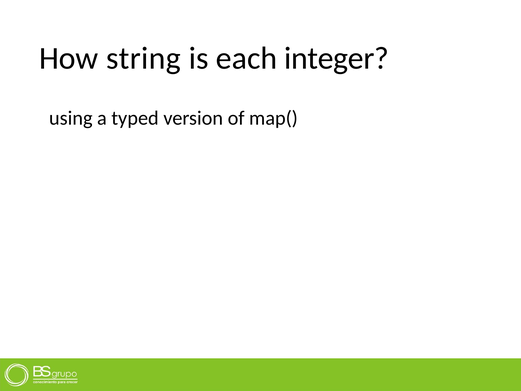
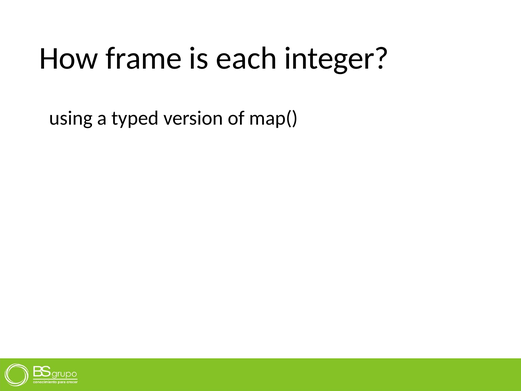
string: string -> frame
